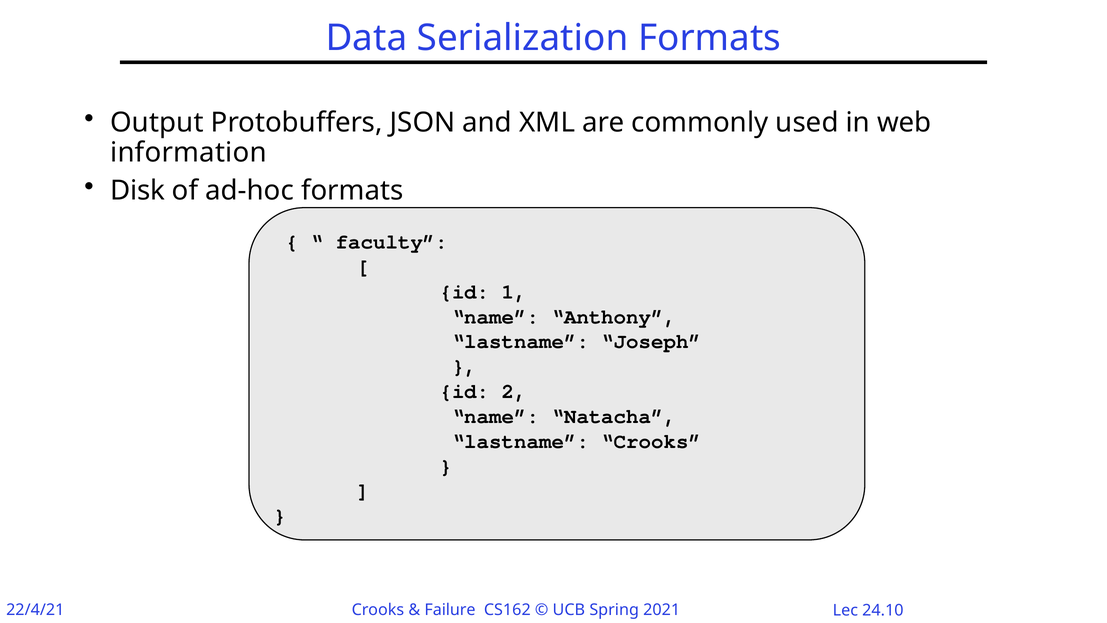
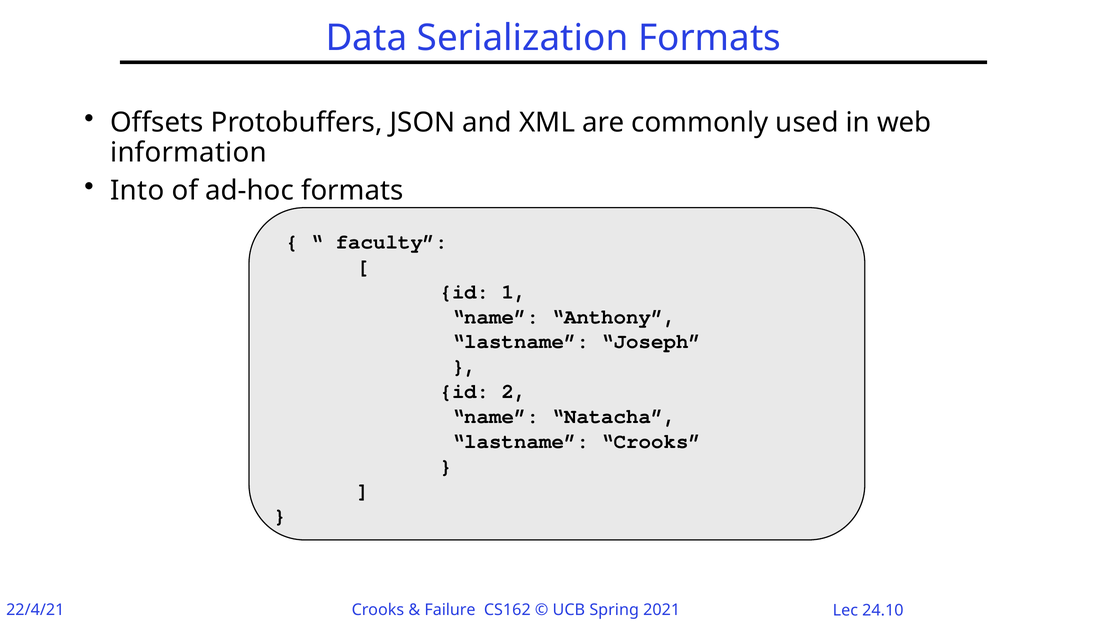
Output: Output -> Offsets
Disk: Disk -> Into
